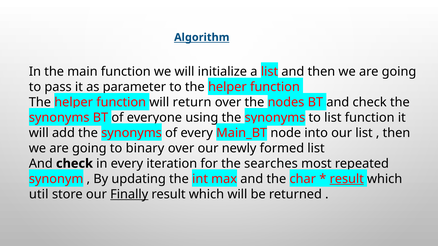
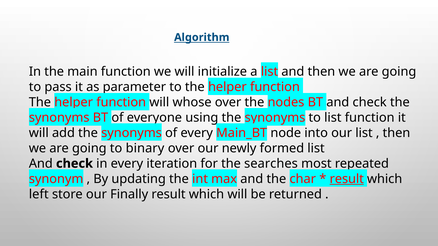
return: return -> whose
util: util -> left
Finally underline: present -> none
